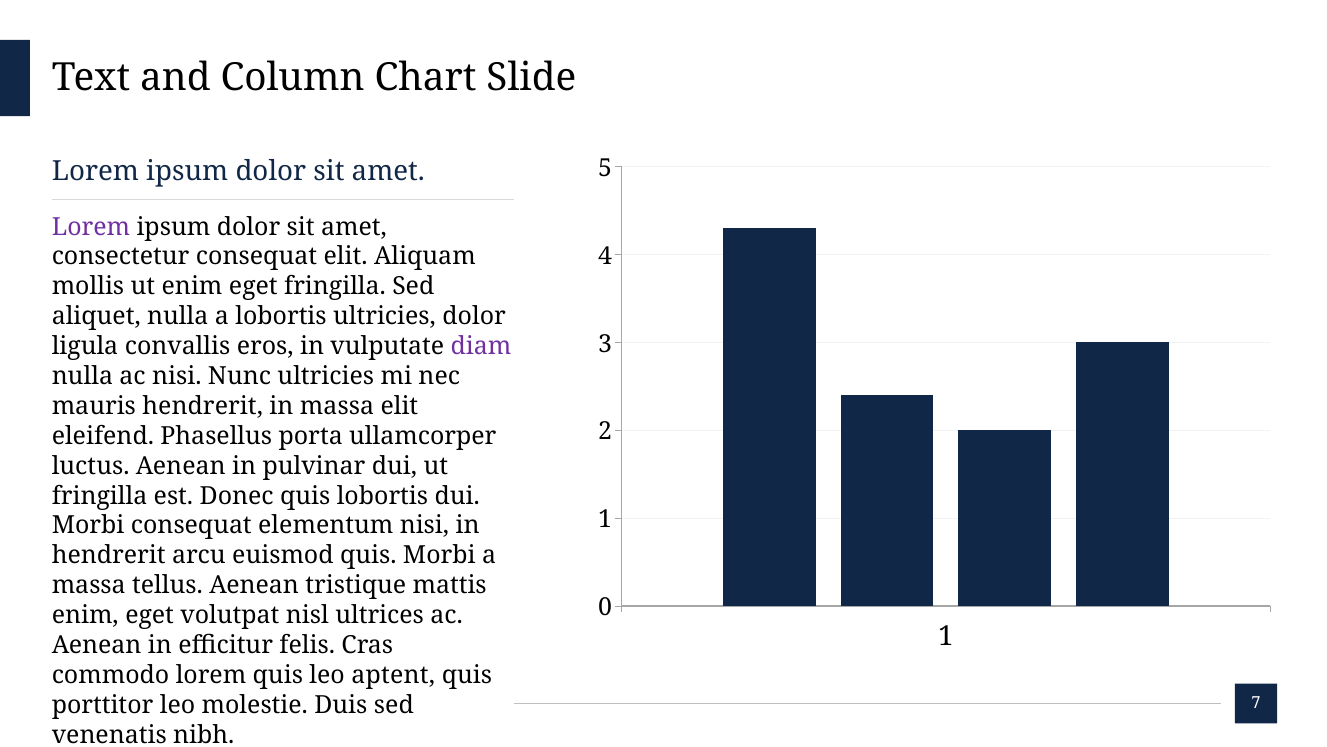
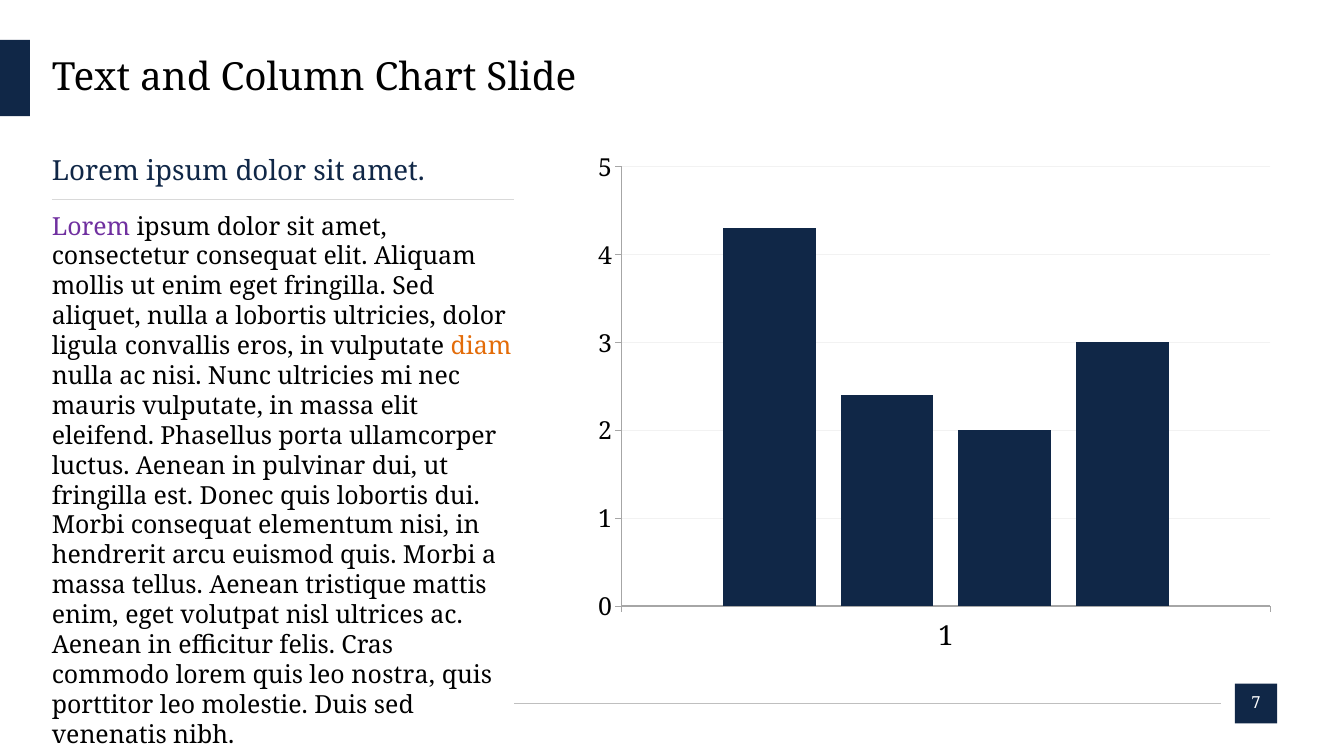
diam colour: purple -> orange
mauris hendrerit: hendrerit -> vulputate
aptent: aptent -> nostra
